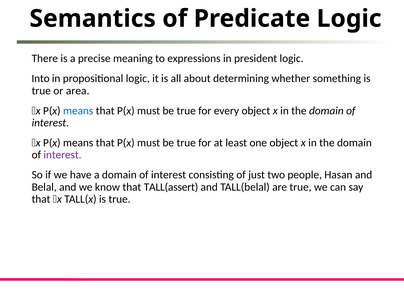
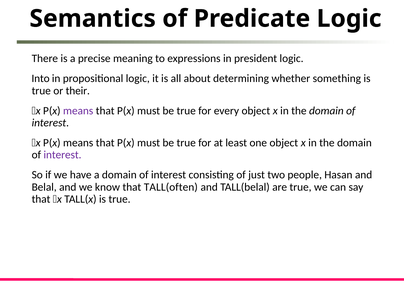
area: area -> their
means at (78, 111) colour: blue -> purple
TALL(assert: TALL(assert -> TALL(often
